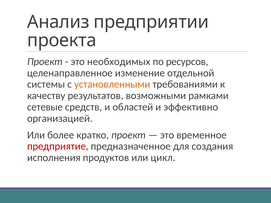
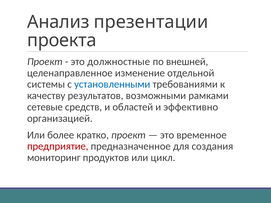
предприятии: предприятии -> презентации
необходимых: необходимых -> должностные
ресурсов: ресурсов -> внешней
установленными colour: orange -> blue
исполнения: исполнения -> мониторинг
